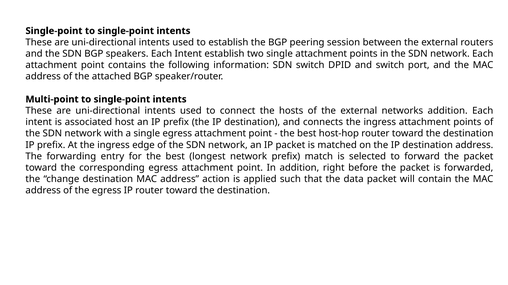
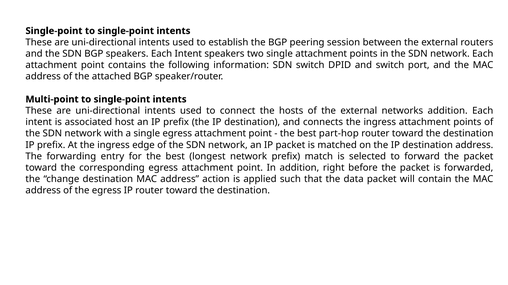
Intent establish: establish -> speakers
host-hop: host-hop -> part-hop
